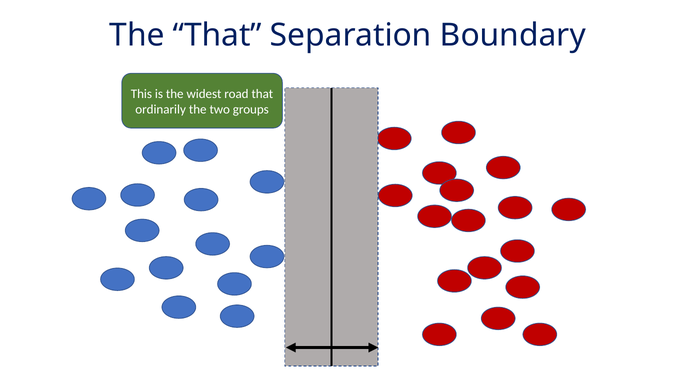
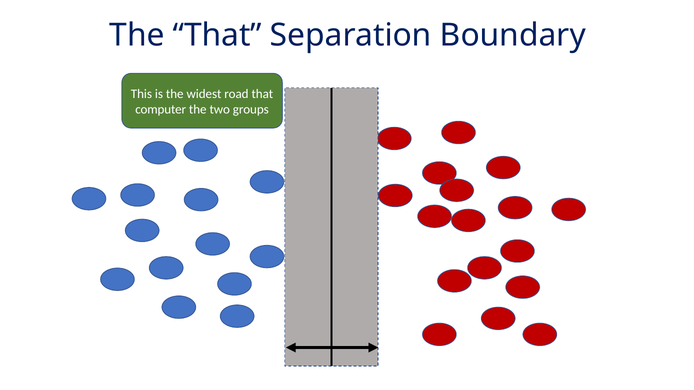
ordinarily: ordinarily -> computer
